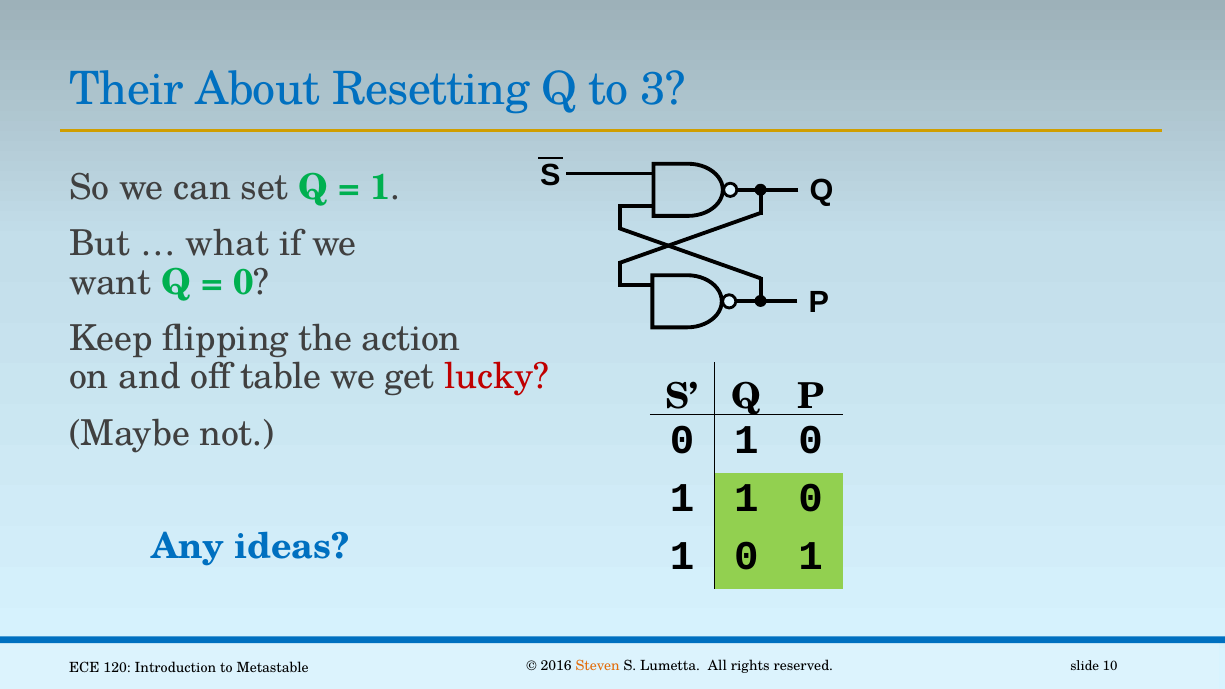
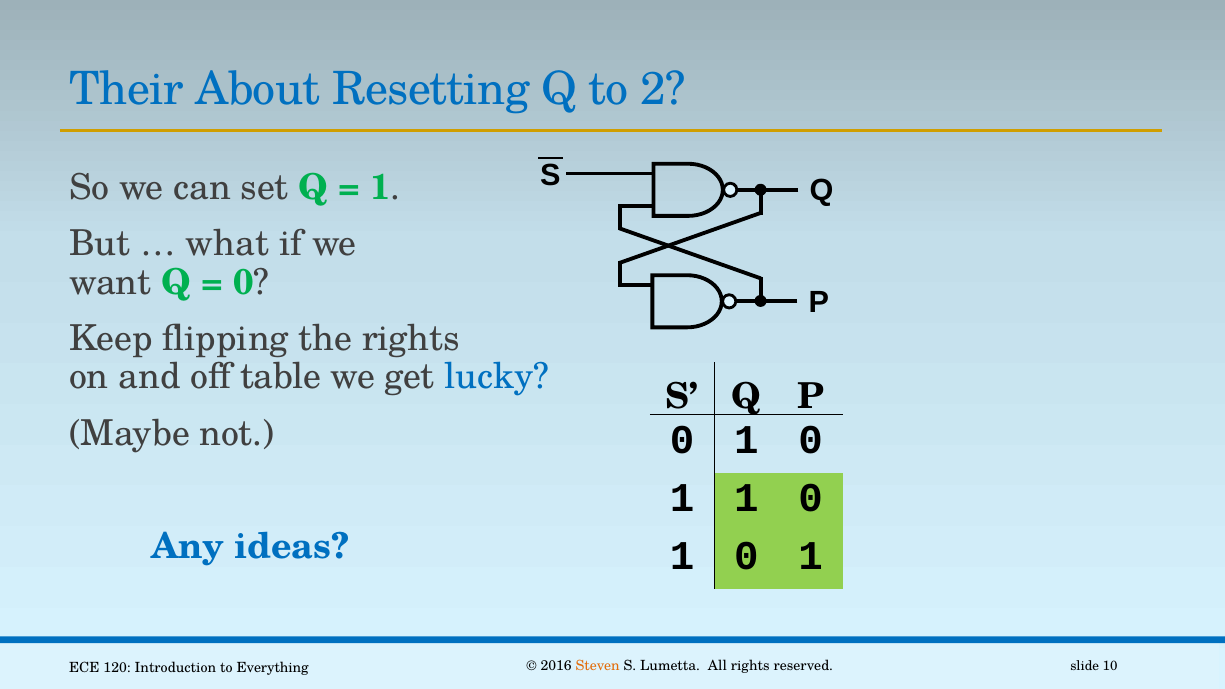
3: 3 -> 2
the action: action -> rights
lucky colour: red -> blue
Metastable: Metastable -> Everything
